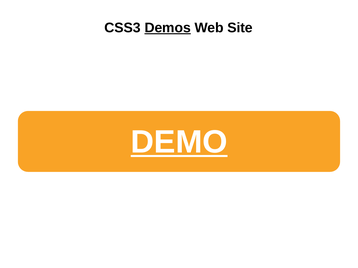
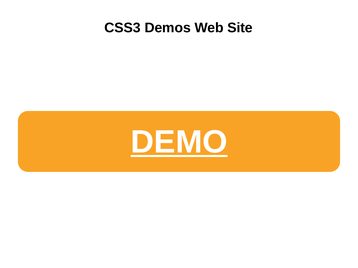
Demos underline: present -> none
